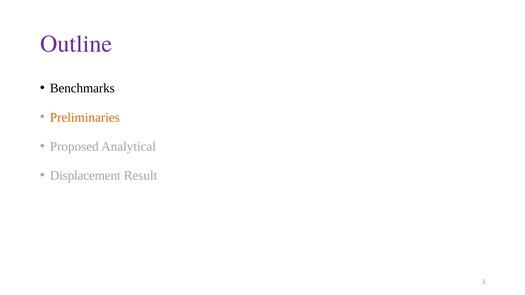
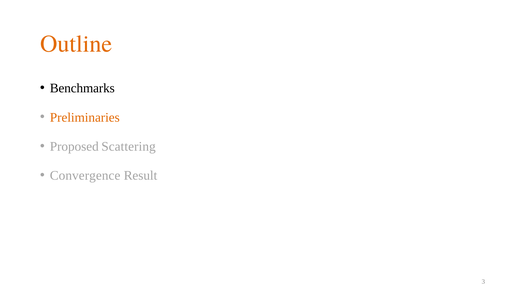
Outline colour: purple -> orange
Analytical: Analytical -> Scattering
Displacement: Displacement -> Convergence
